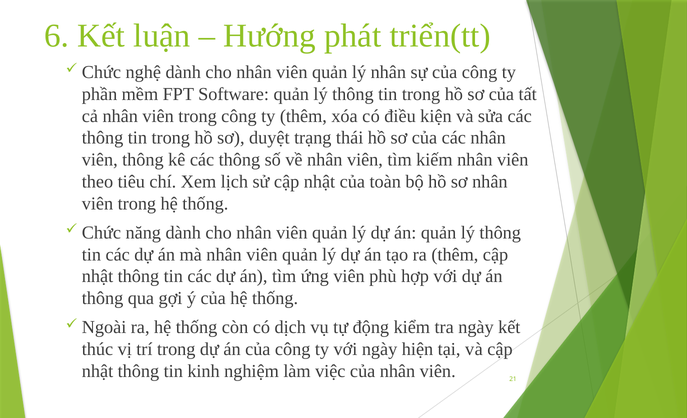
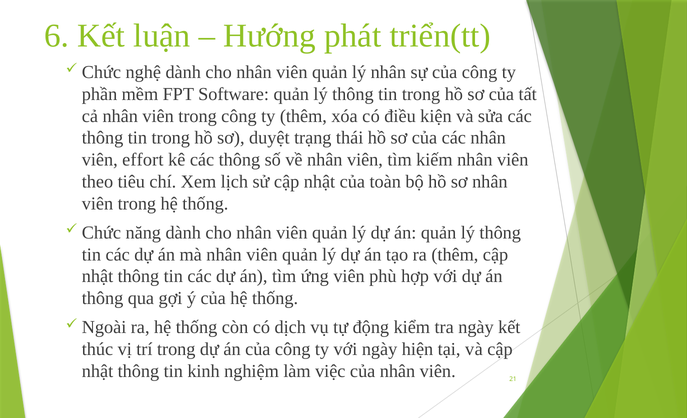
viên thông: thông -> effort
